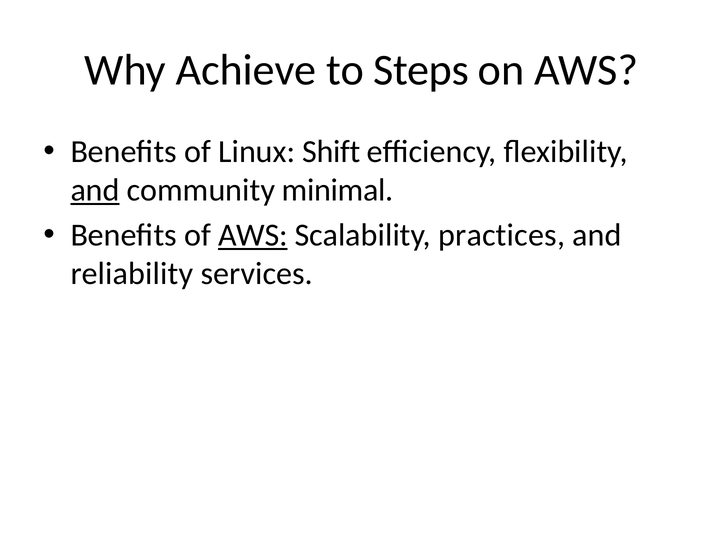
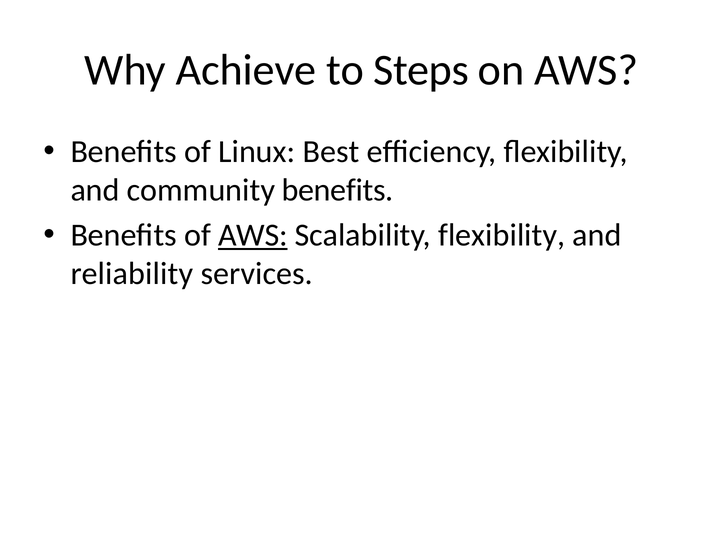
Shift: Shift -> Best
and at (95, 190) underline: present -> none
community minimal: minimal -> benefits
Scalability practices: practices -> flexibility
